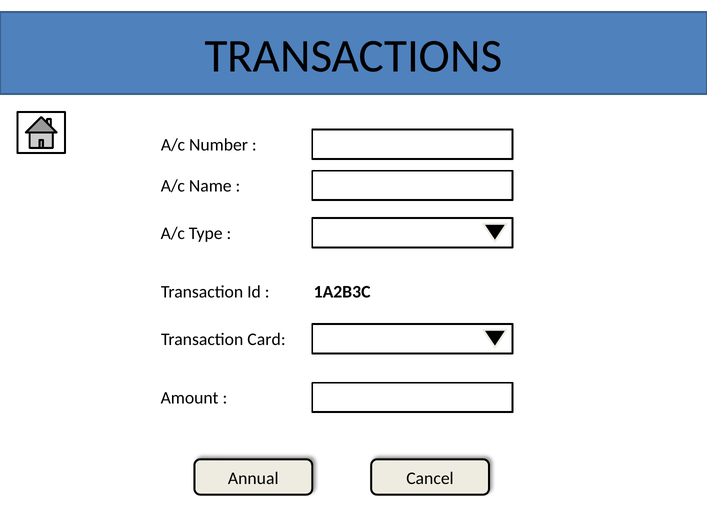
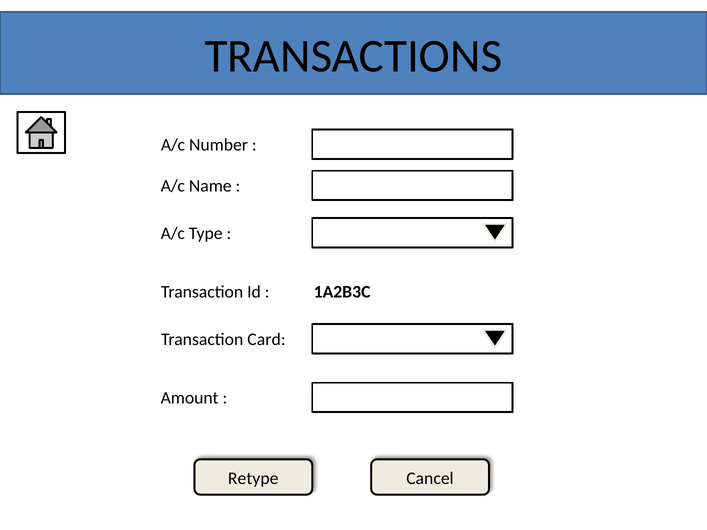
Annual: Annual -> Retype
